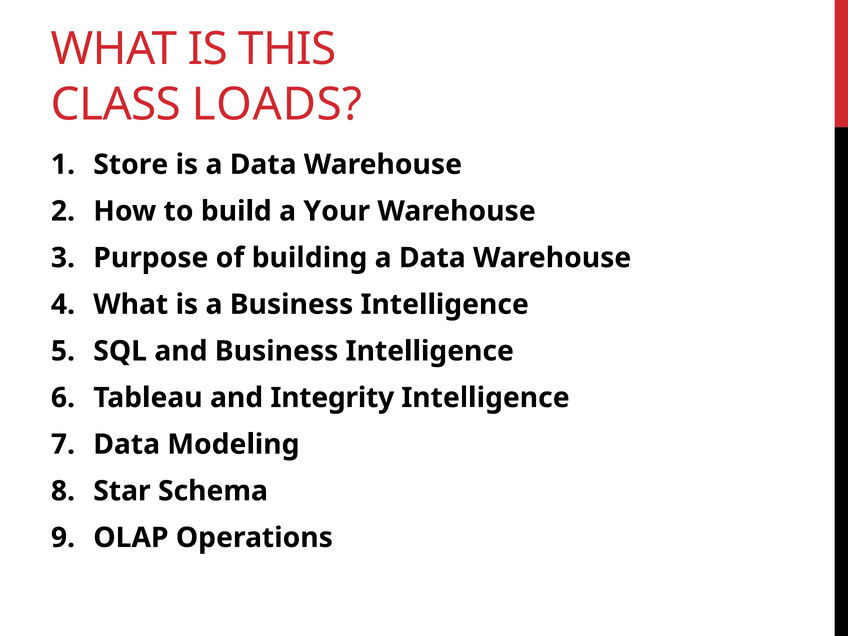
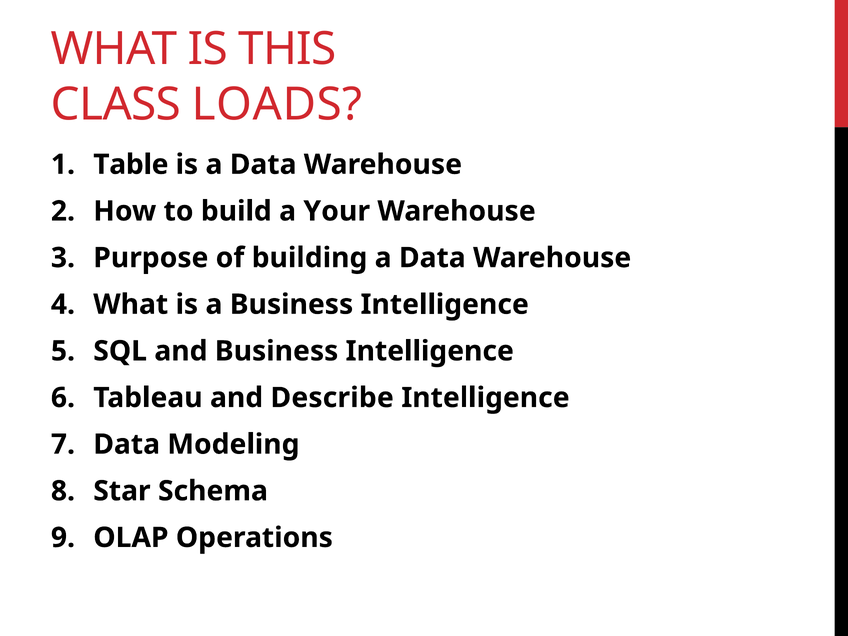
Store: Store -> Table
Integrity: Integrity -> Describe
